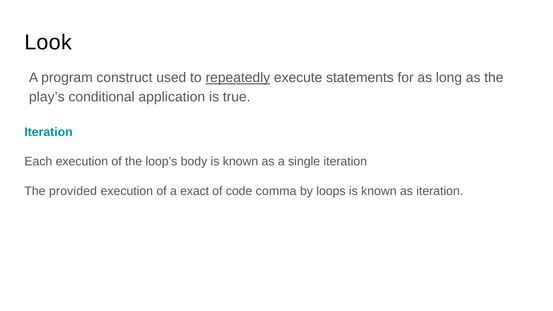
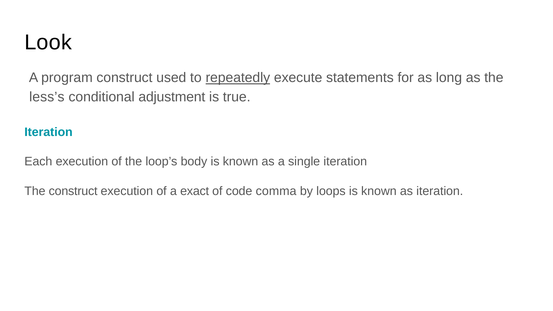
play’s: play’s -> less’s
application: application -> adjustment
The provided: provided -> construct
